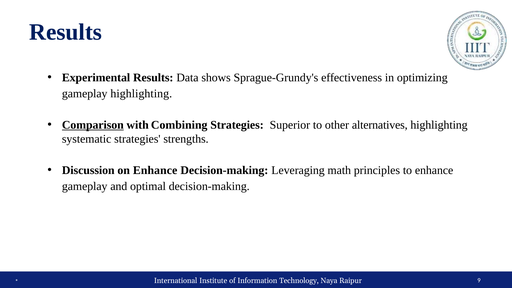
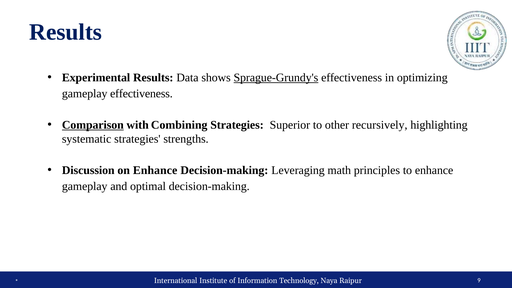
Sprague-Grundy's underline: none -> present
gameplay highlighting: highlighting -> effectiveness
alternatives: alternatives -> recursively
